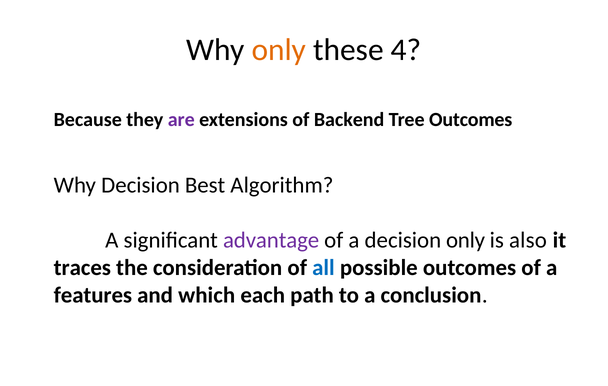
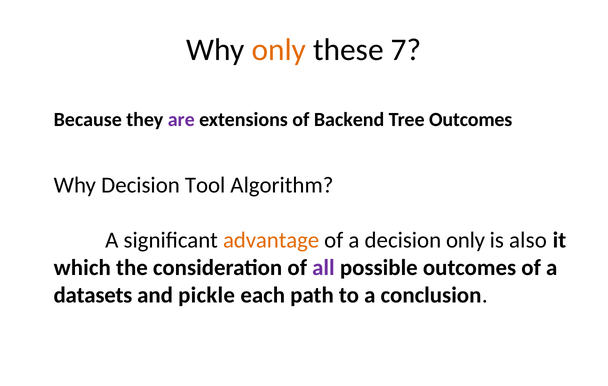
4: 4 -> 7
Best: Best -> Tool
advantage colour: purple -> orange
traces: traces -> which
all colour: blue -> purple
features: features -> datasets
which: which -> pickle
